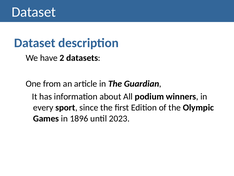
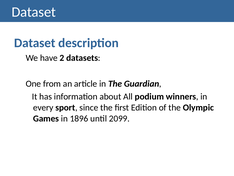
2023: 2023 -> 2099
